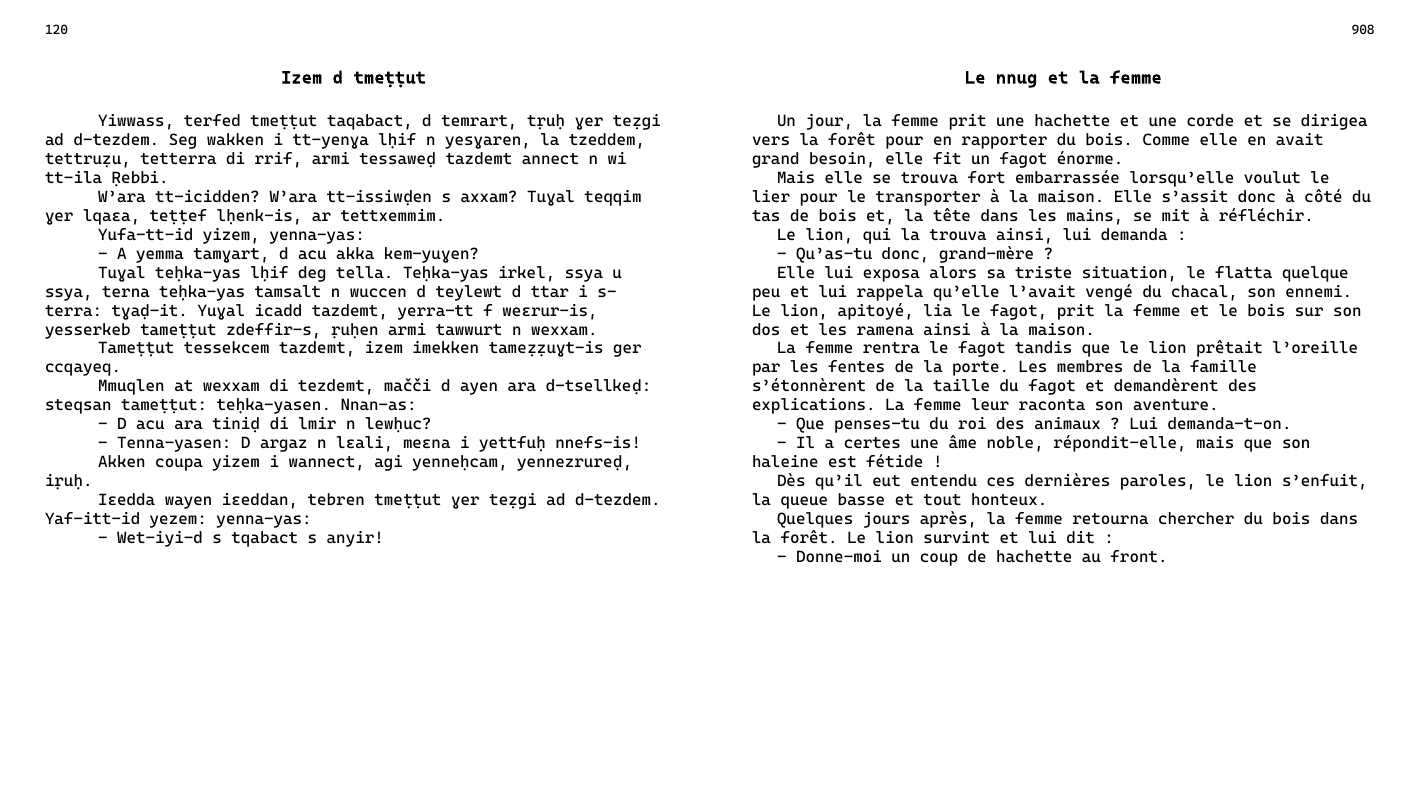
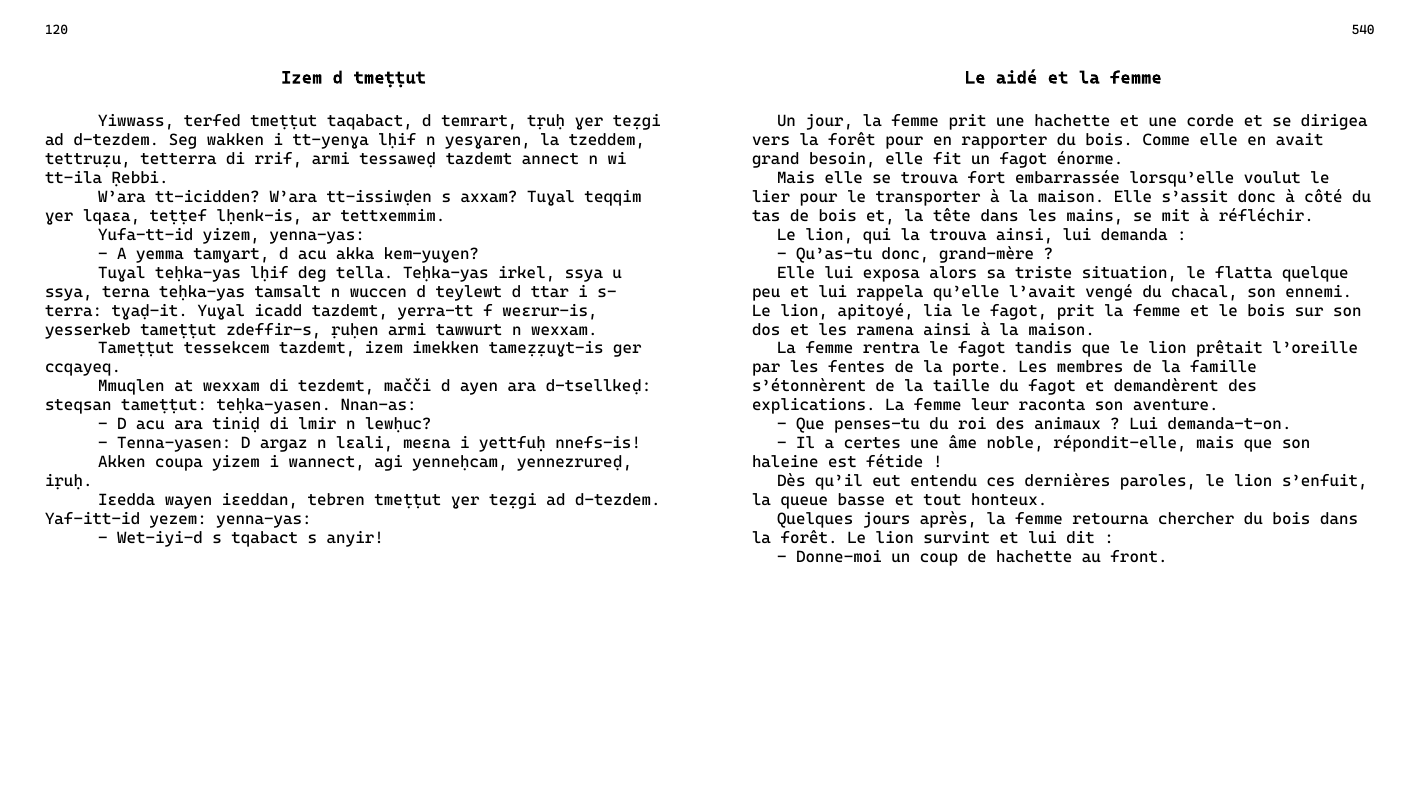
908: 908 -> 540
nnug: nnug -> aidé
